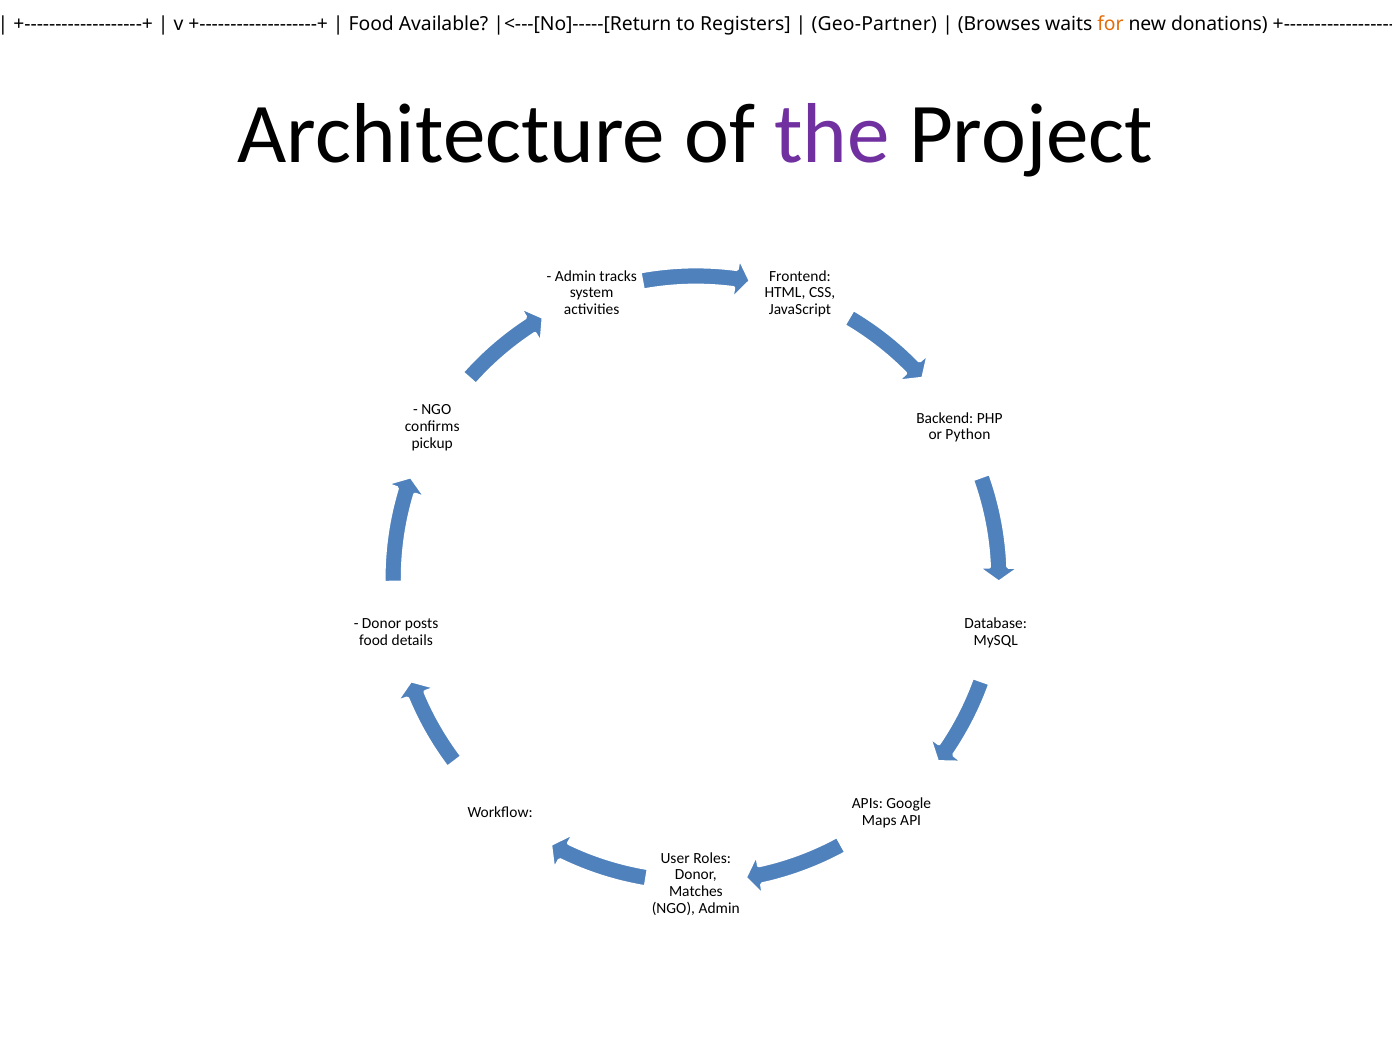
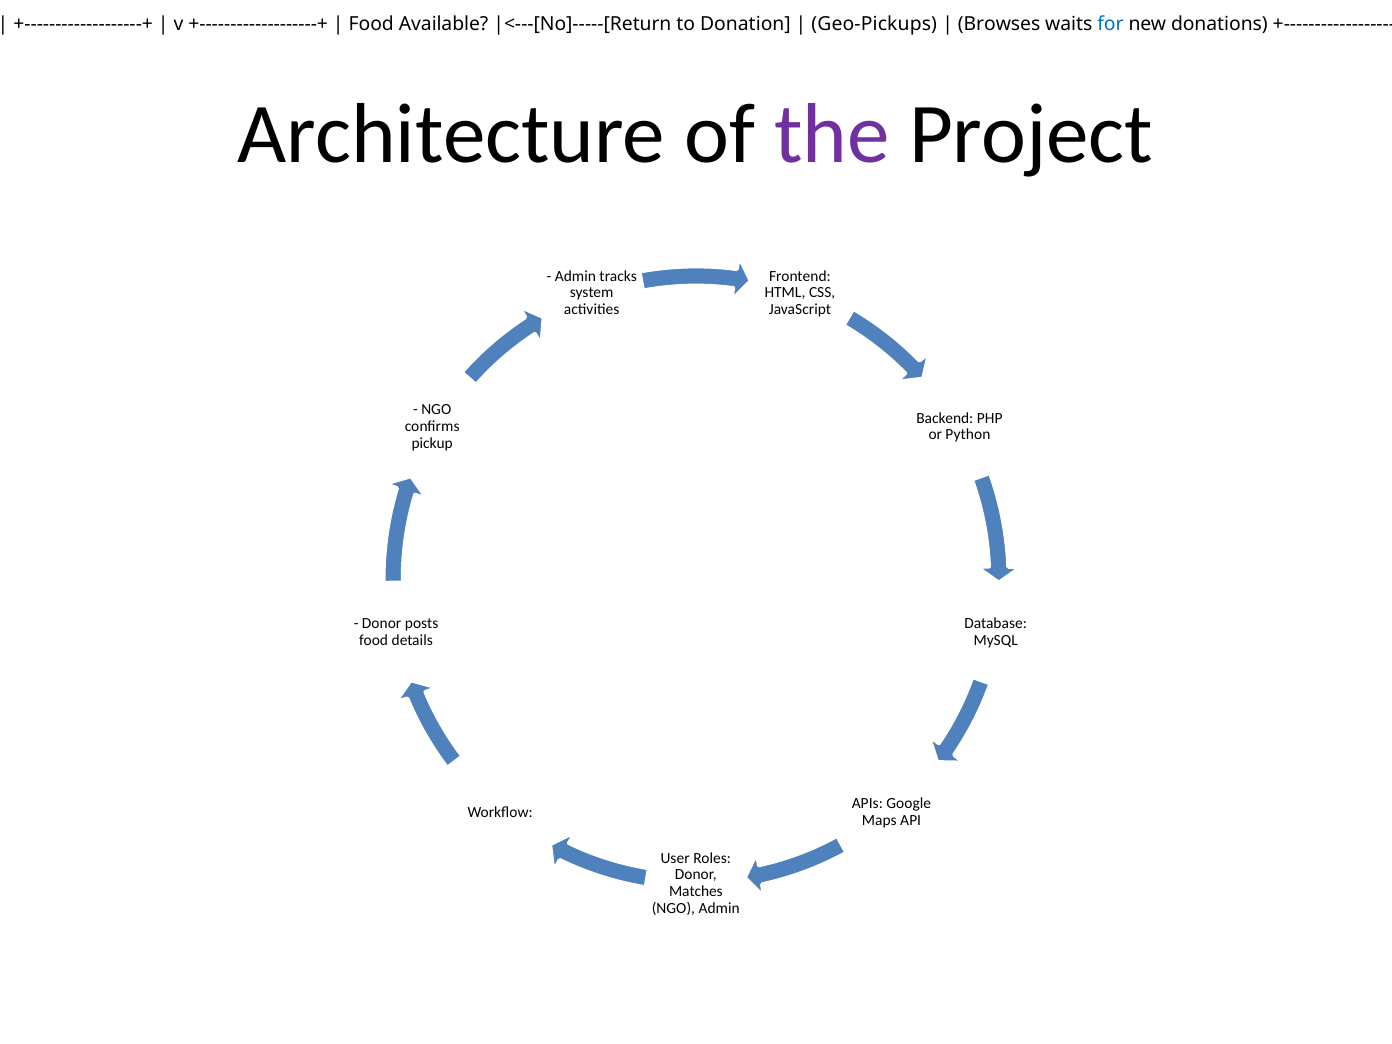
to Registers: Registers -> Donation
Geo-Partner: Geo-Partner -> Geo-Pickups
for colour: orange -> blue
